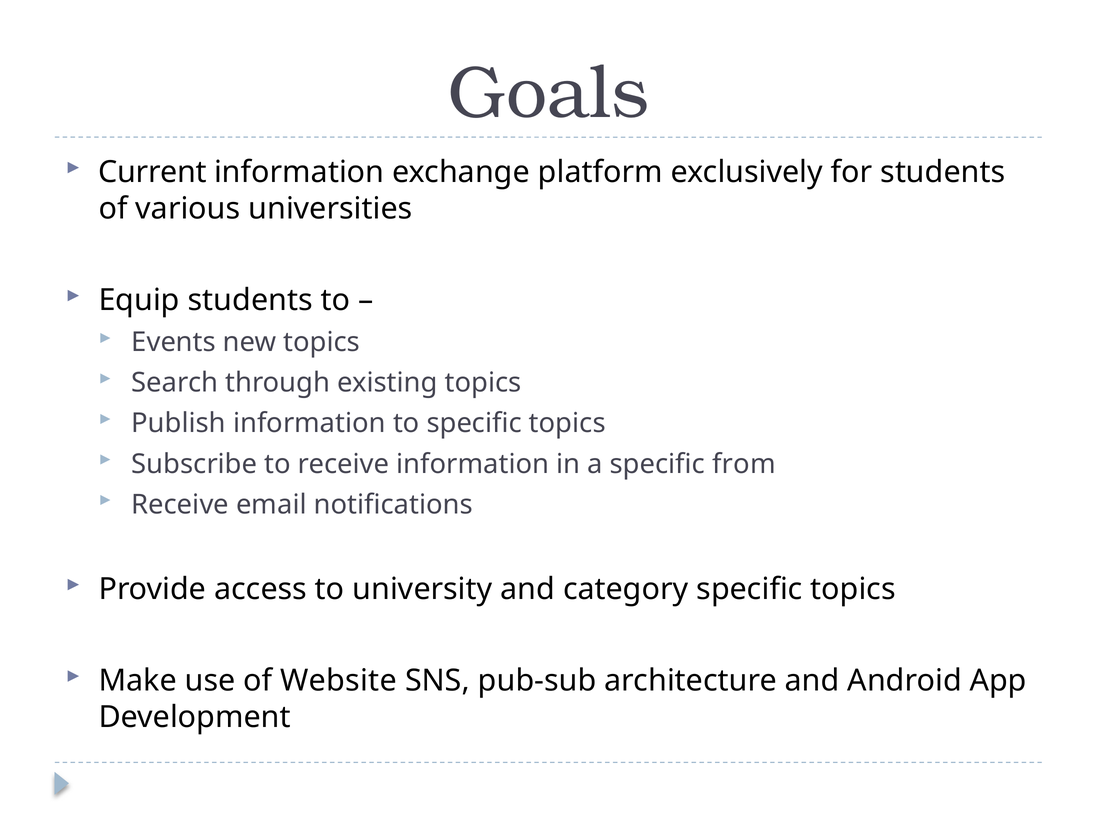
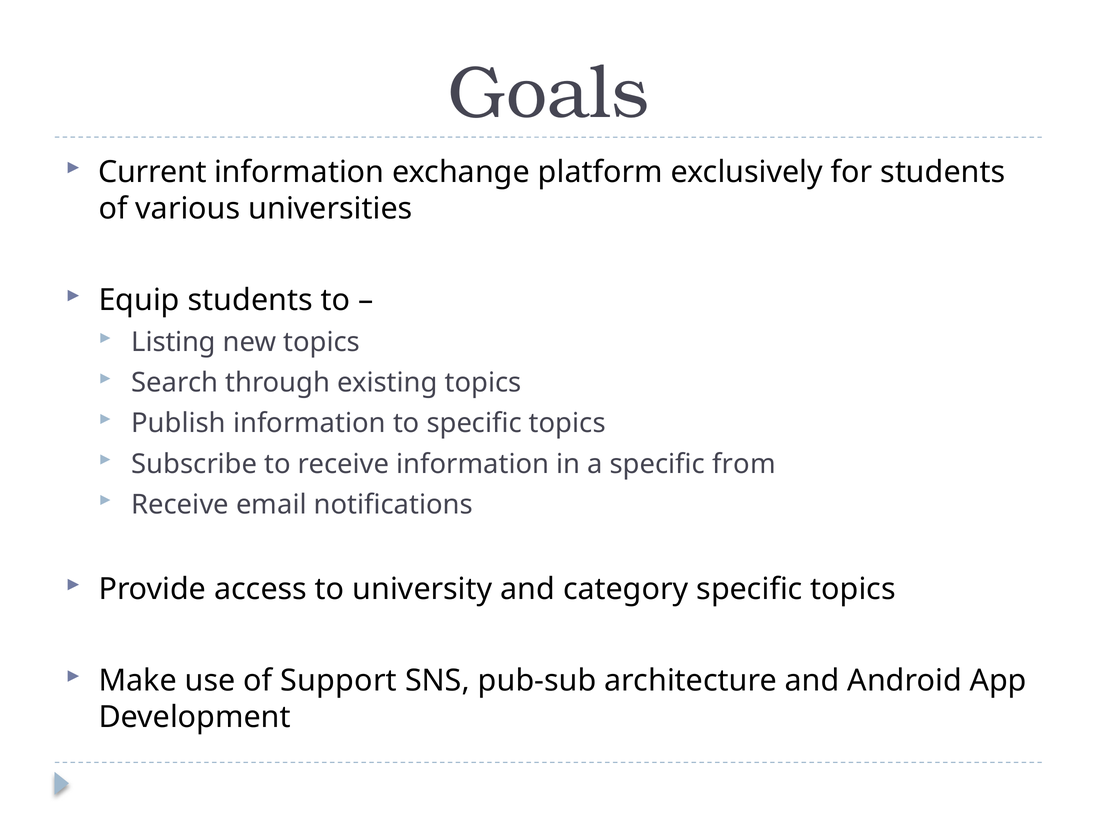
Events: Events -> Listing
Website: Website -> Support
